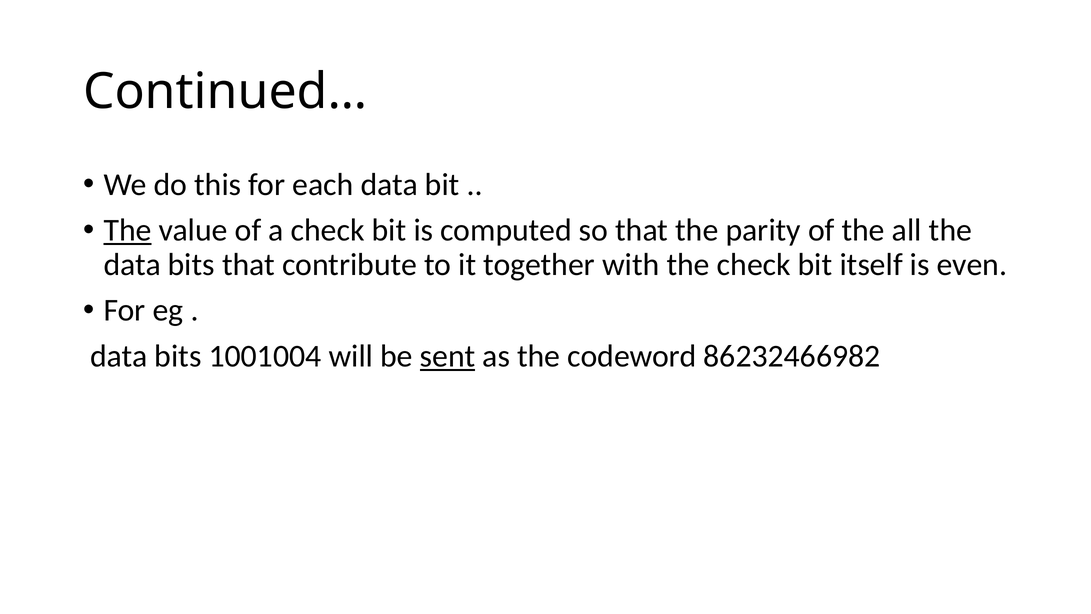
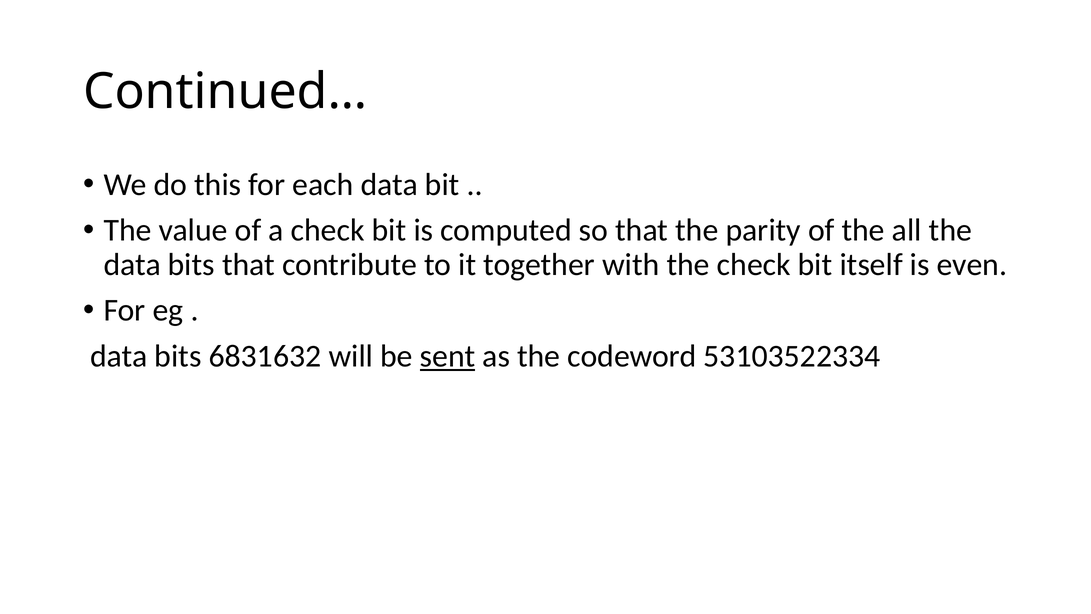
The at (128, 230) underline: present -> none
1001004: 1001004 -> 6831632
86232466982: 86232466982 -> 53103522334
